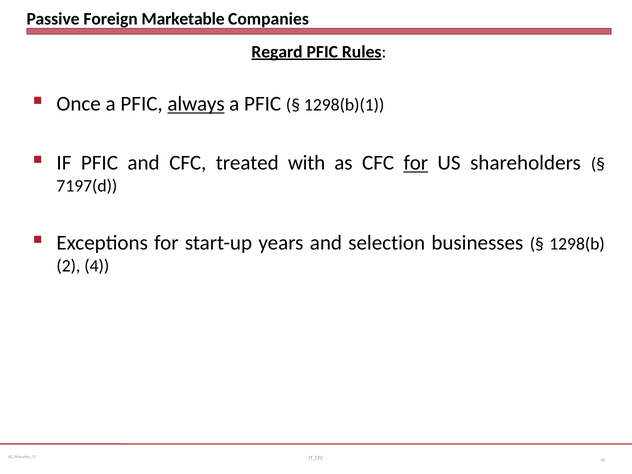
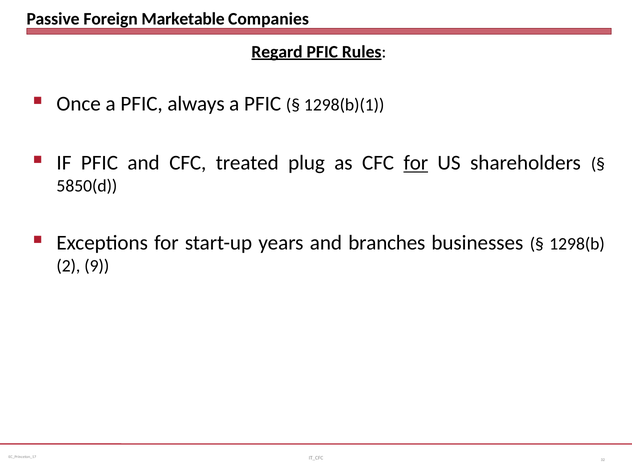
always underline: present -> none
with: with -> plug
7197(d: 7197(d -> 5850(d
selection: selection -> branches
4: 4 -> 9
